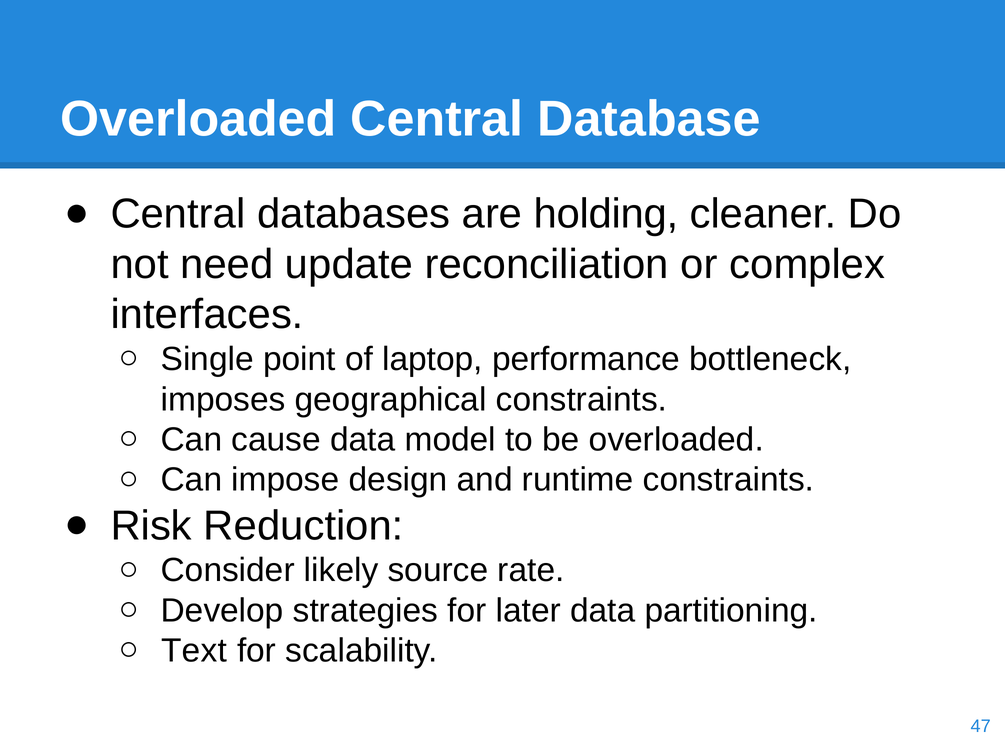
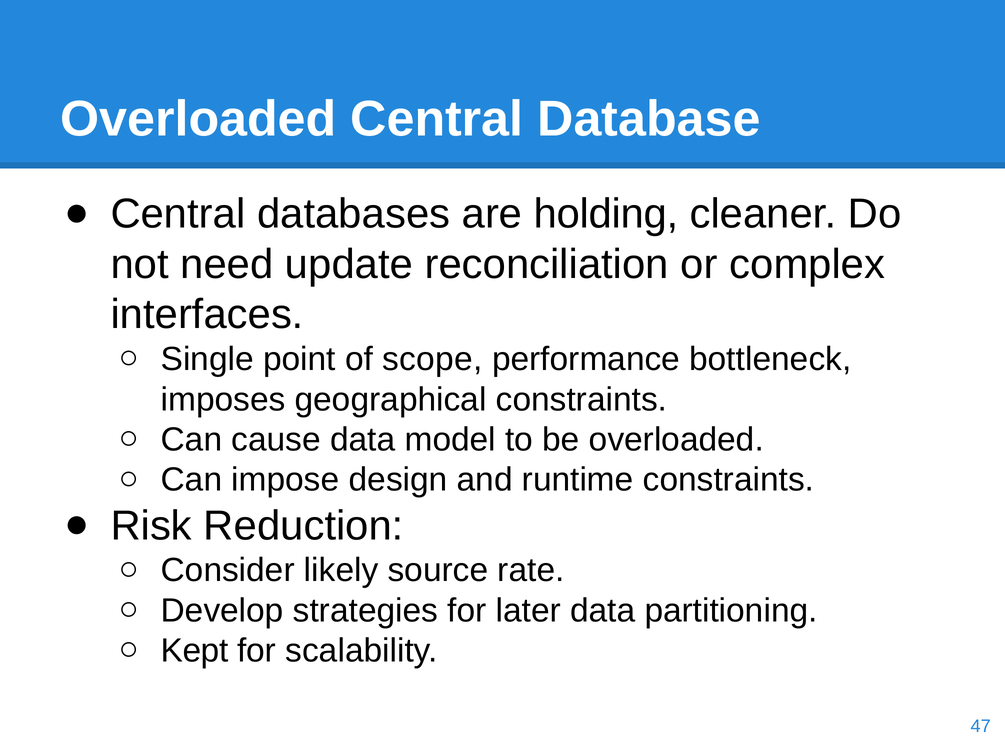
laptop: laptop -> scope
Text: Text -> Kept
